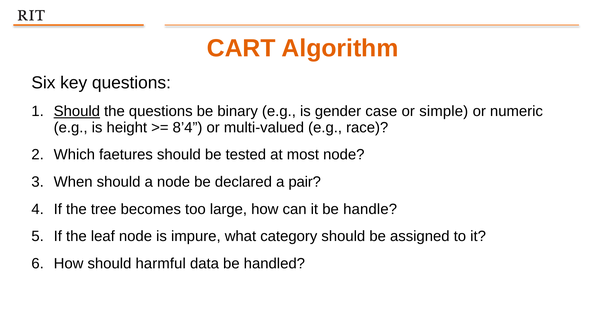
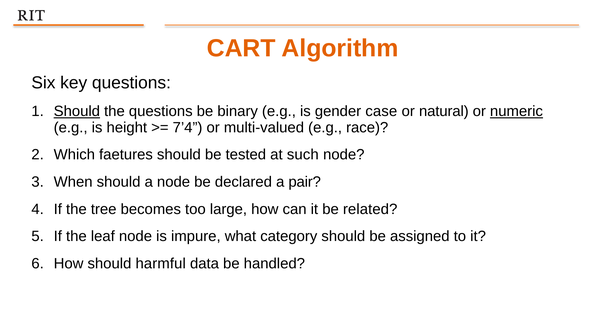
simple: simple -> natural
numeric underline: none -> present
8’4: 8’4 -> 7’4
most: most -> such
handle: handle -> related
